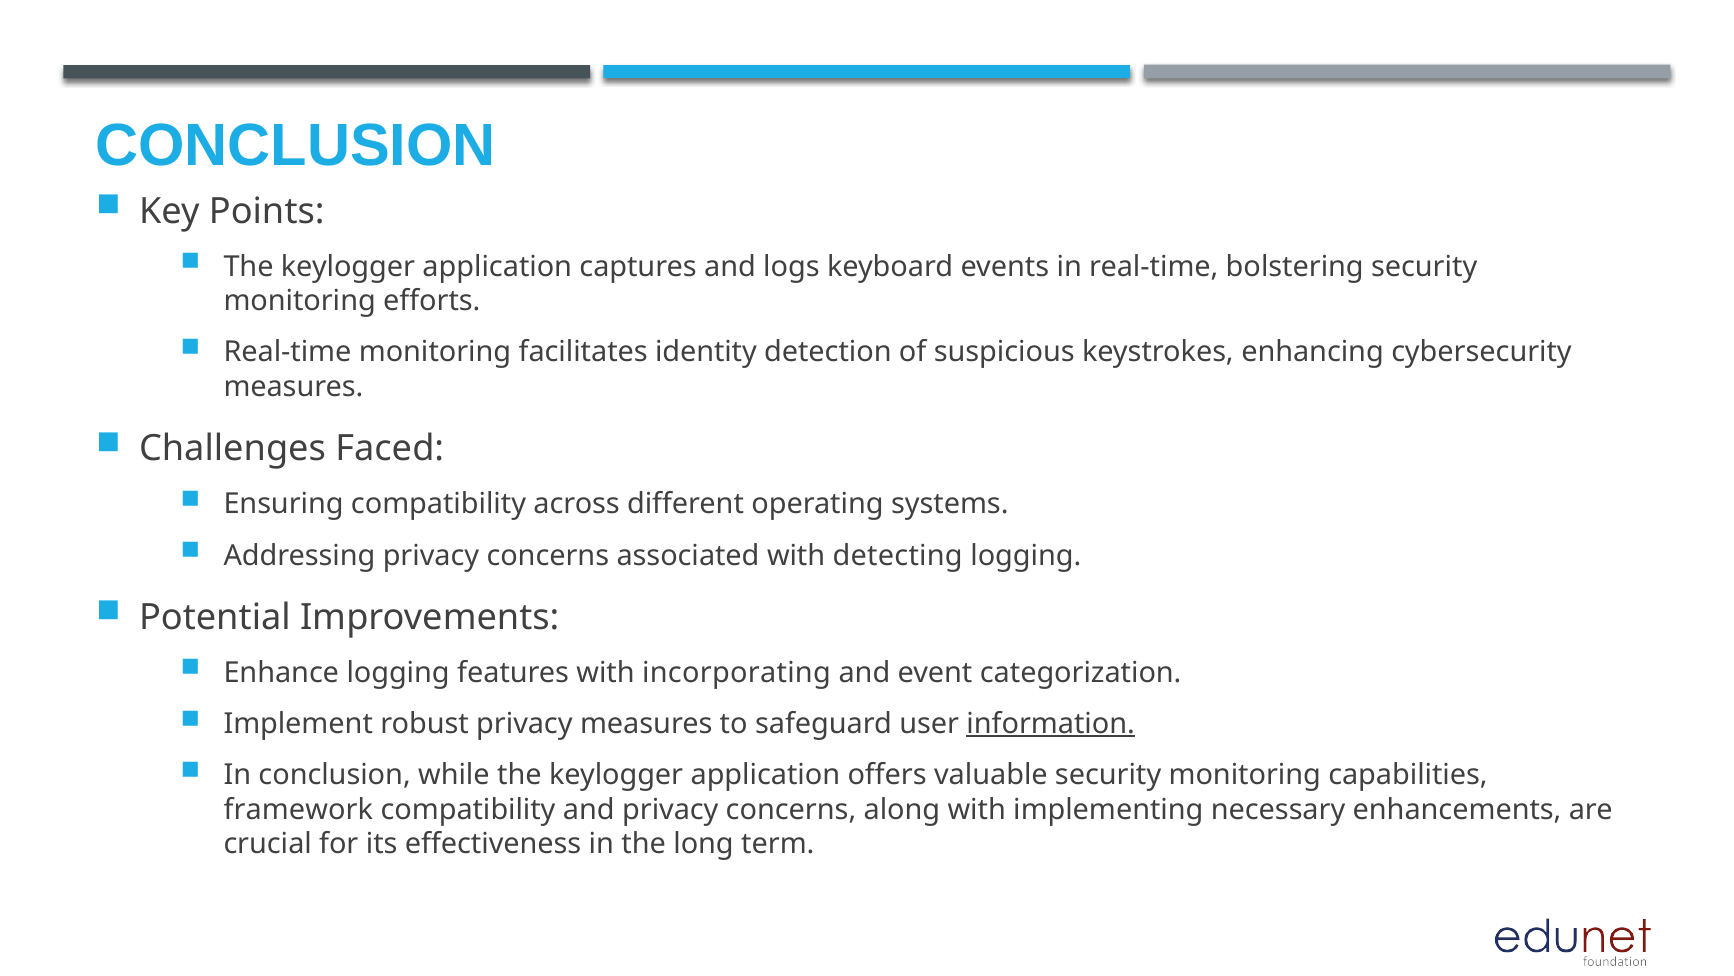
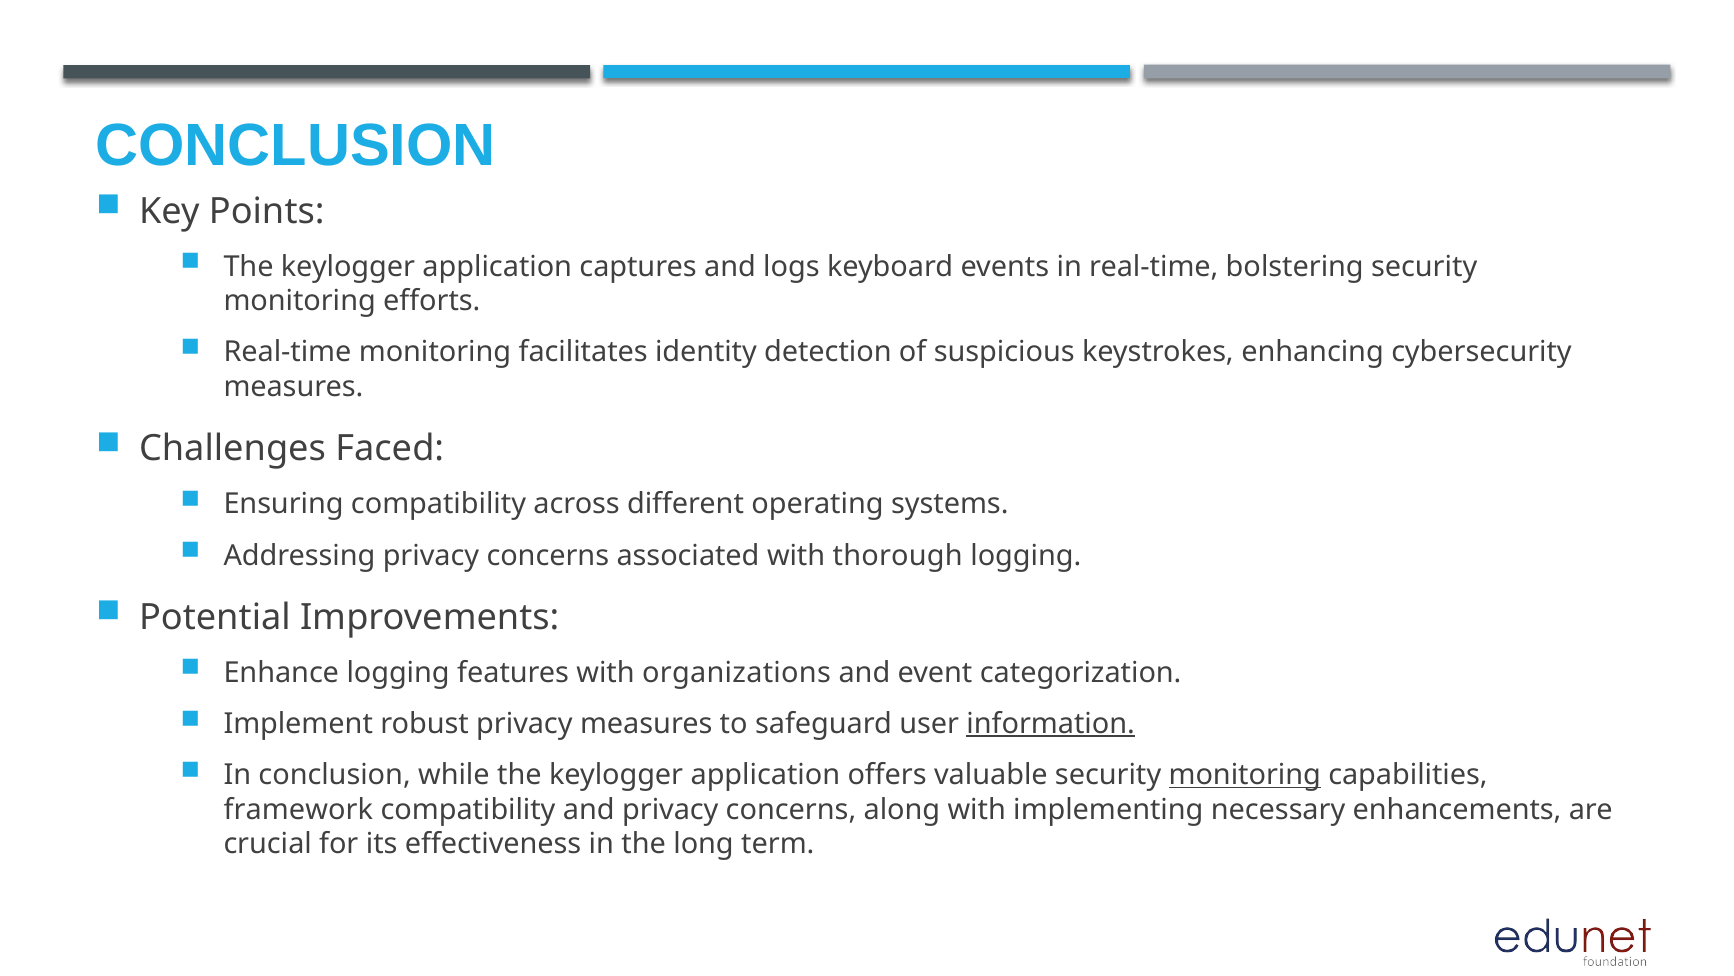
detecting: detecting -> thorough
incorporating: incorporating -> organizations
monitoring at (1245, 775) underline: none -> present
